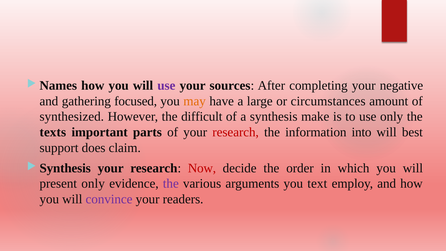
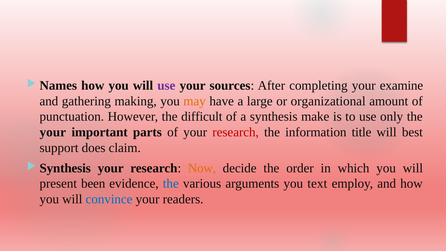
negative: negative -> examine
focused: focused -> making
circumstances: circumstances -> organizational
synthesized: synthesized -> punctuation
texts at (53, 132): texts -> your
into: into -> title
Now colour: red -> orange
present only: only -> been
the at (171, 184) colour: purple -> blue
convince colour: purple -> blue
